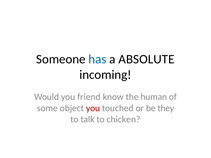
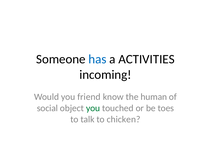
ABSOLUTE: ABSOLUTE -> ACTIVITIES
some: some -> social
you at (93, 108) colour: red -> green
they: they -> toes
